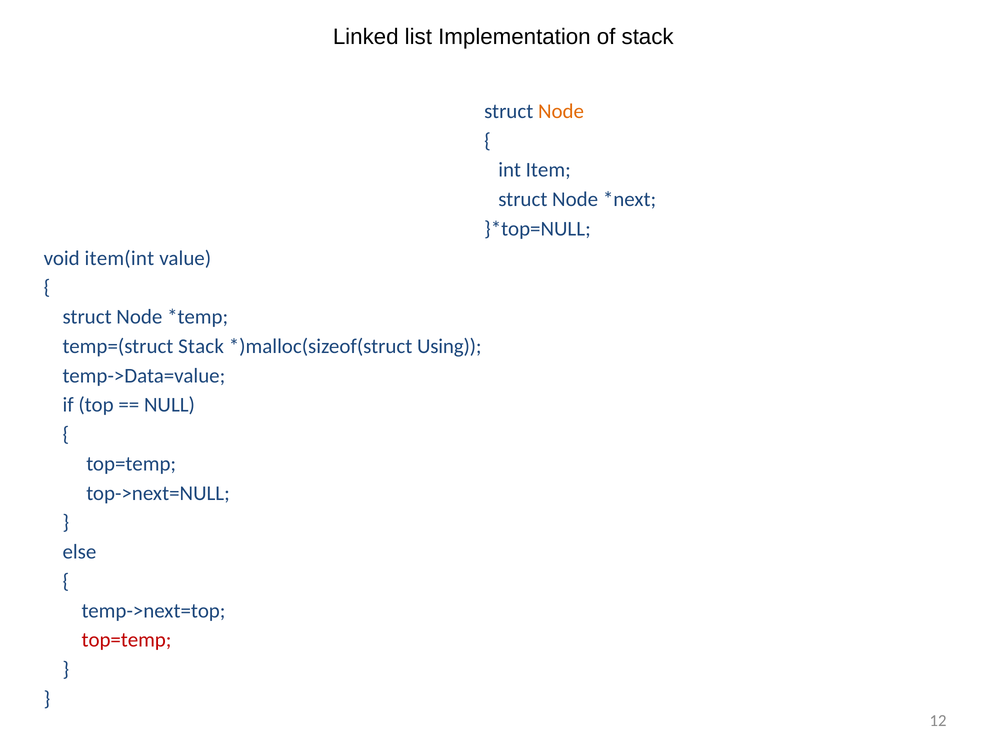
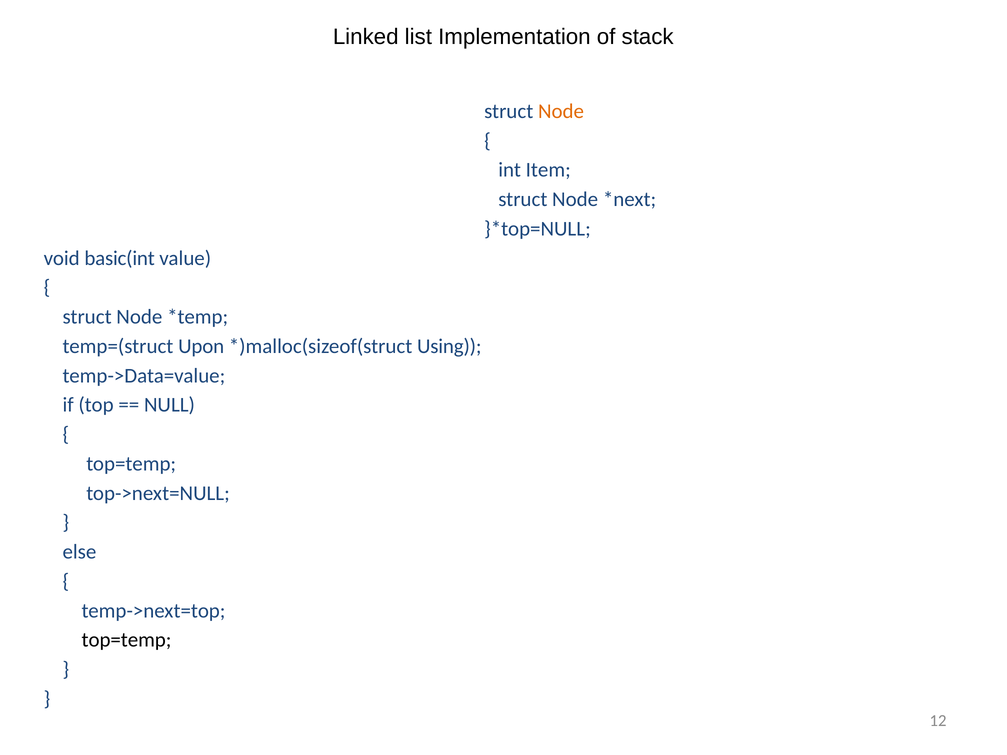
item(int: item(int -> basic(int
temp=(struct Stack: Stack -> Upon
top=temp at (126, 640) colour: red -> black
